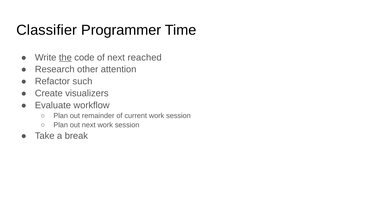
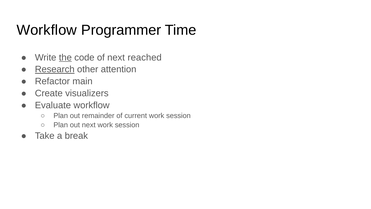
Classifier at (47, 30): Classifier -> Workflow
Research underline: none -> present
such: such -> main
